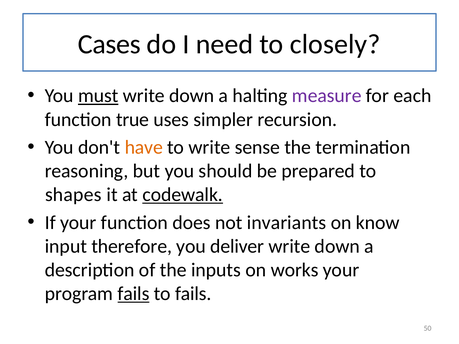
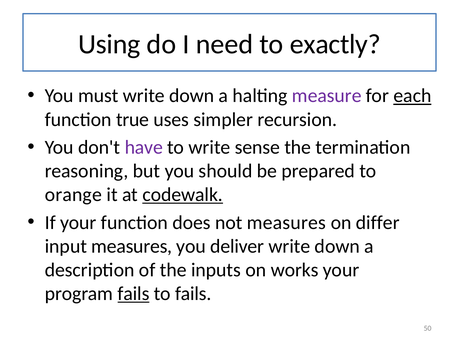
Cases: Cases -> Using
closely: closely -> exactly
must underline: present -> none
each underline: none -> present
have colour: orange -> purple
shapes: shapes -> orange
not invariants: invariants -> measures
know: know -> differ
input therefore: therefore -> measures
